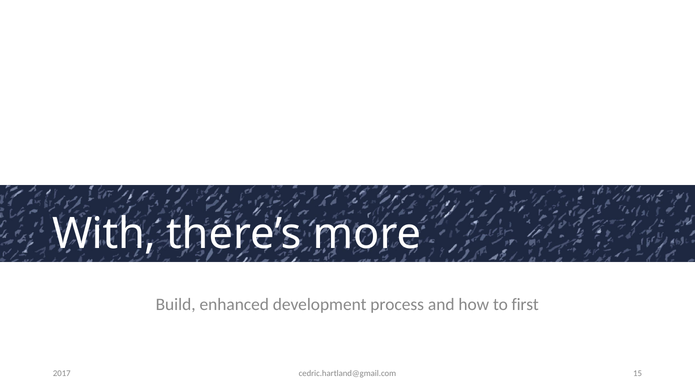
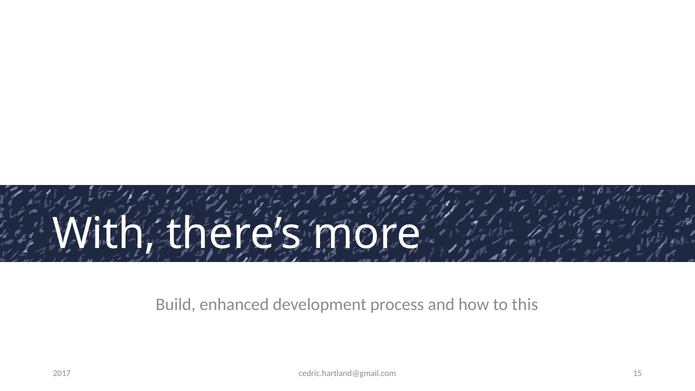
first: first -> this
